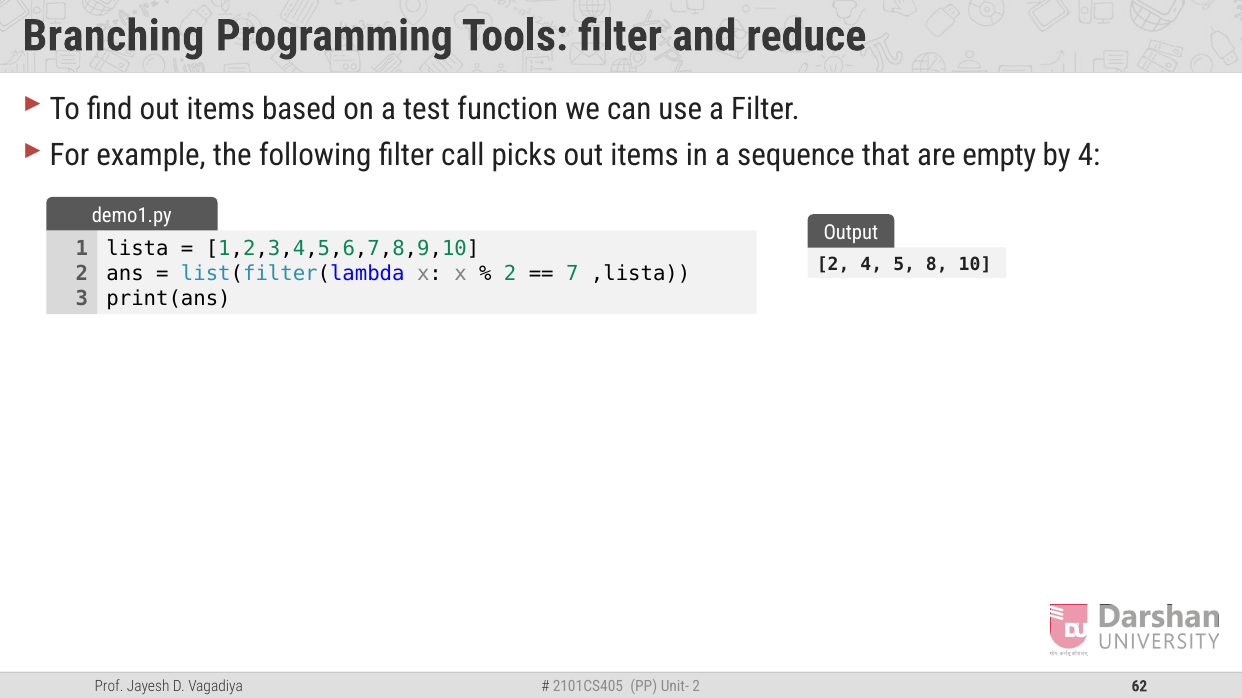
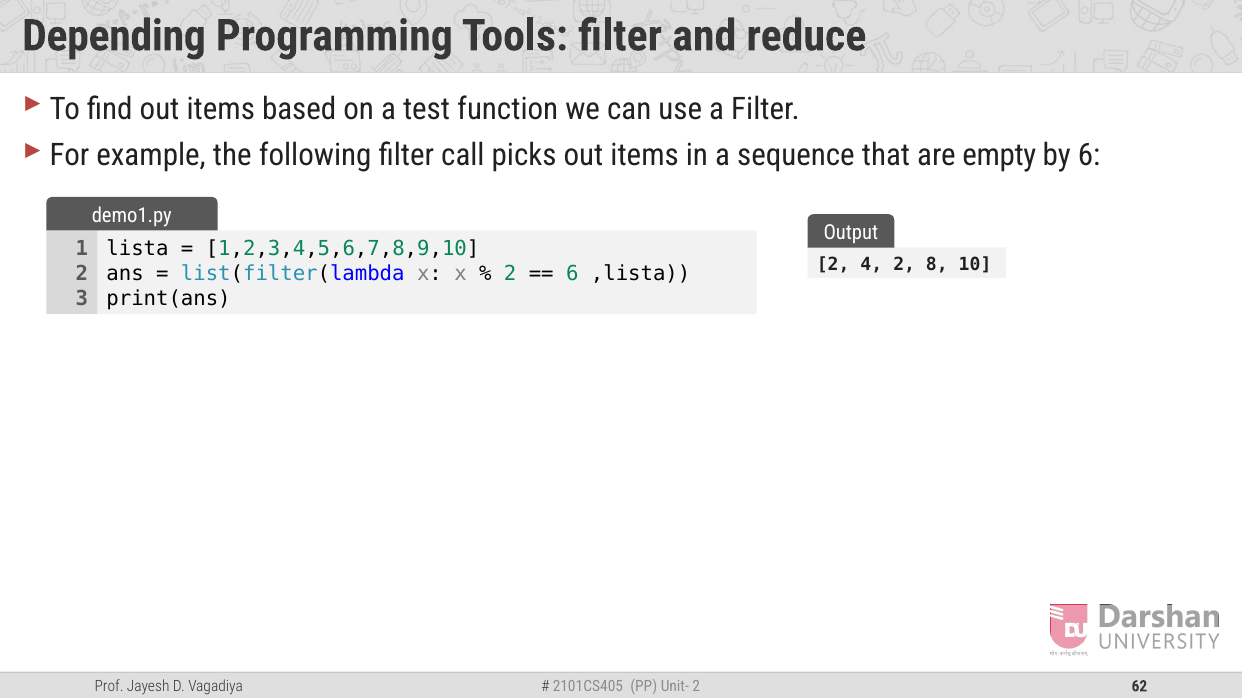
Branching: Branching -> Depending
by 4: 4 -> 6
4 5: 5 -> 2
7 at (572, 274): 7 -> 6
